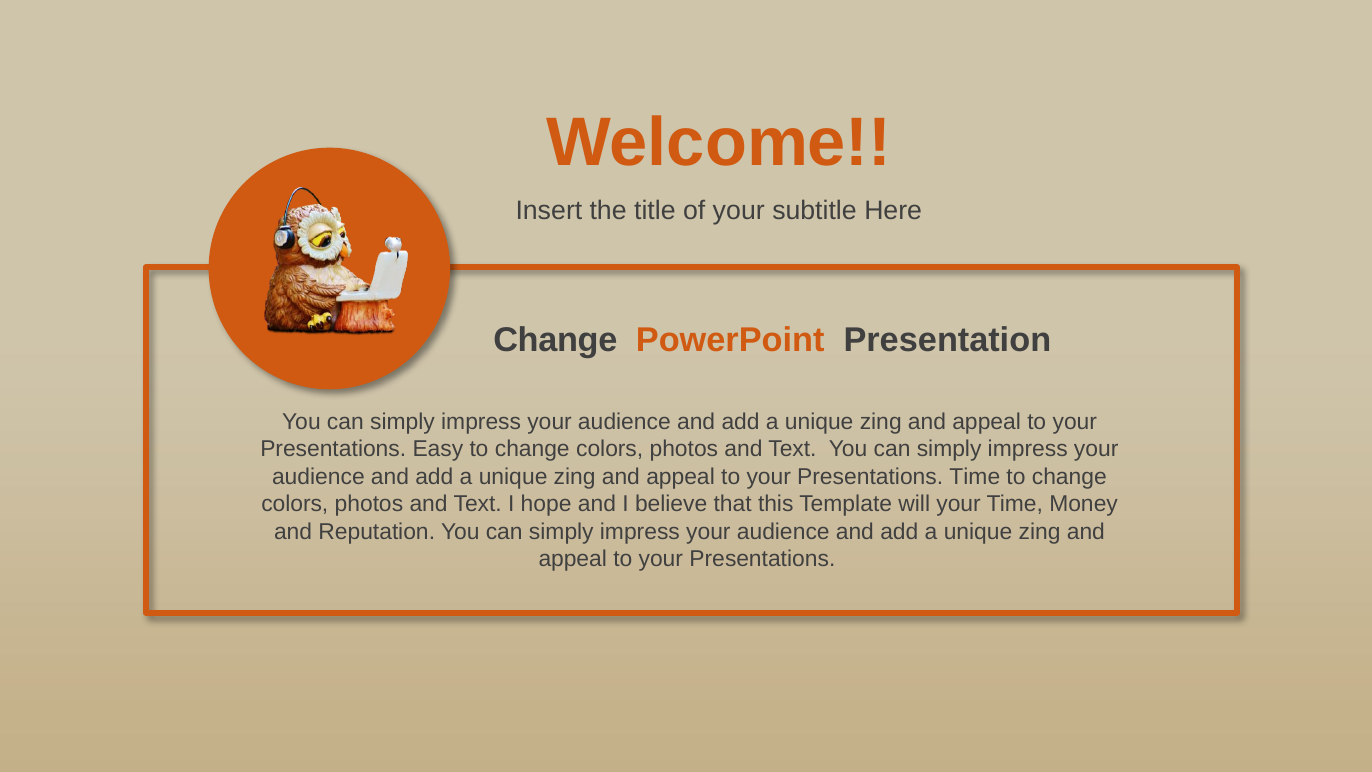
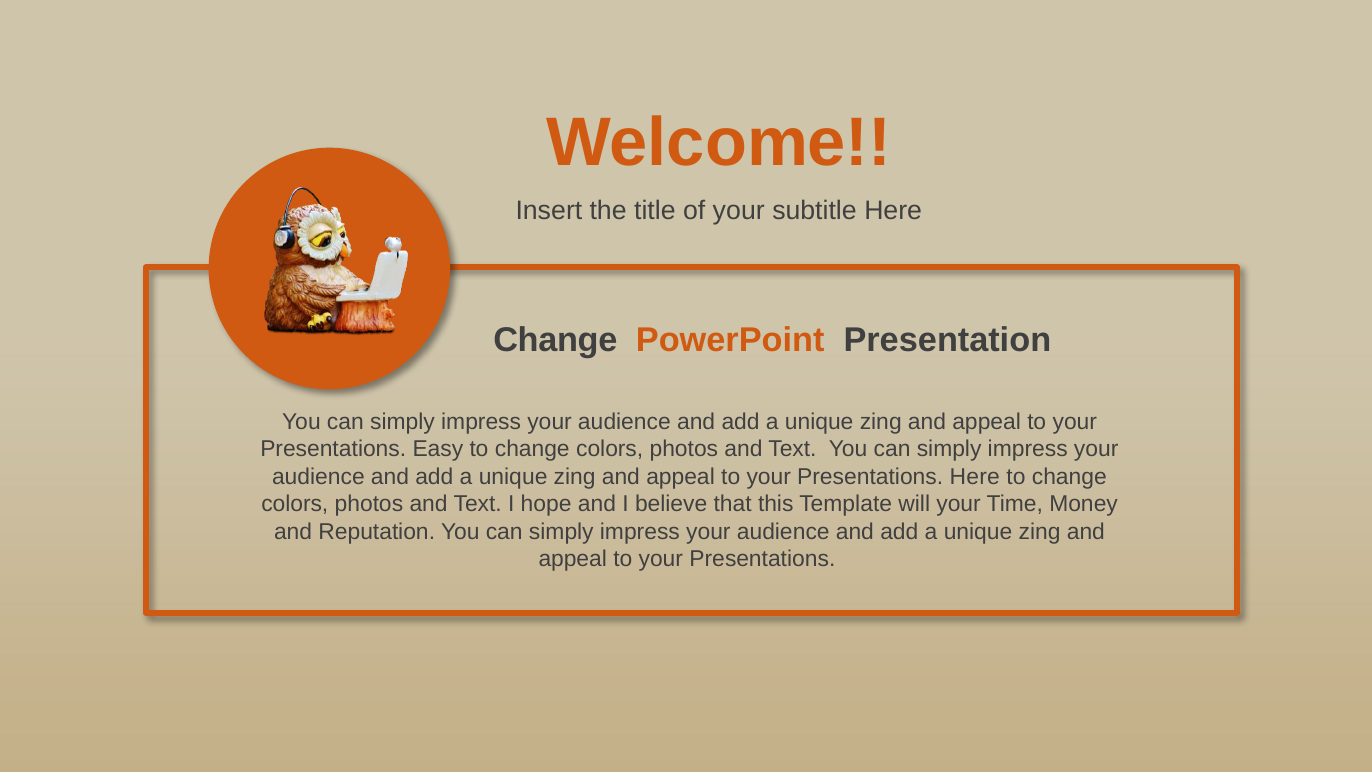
Presentations Time: Time -> Here
